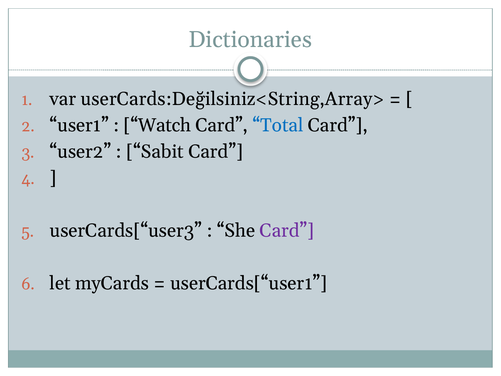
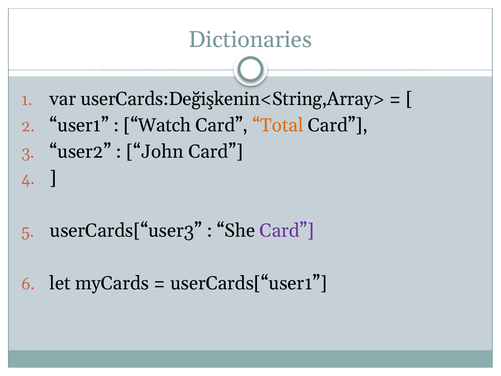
userCards:Değilsiniz<String,Array>: userCards:Değilsiniz<String,Array> -> userCards:Değişkenin<String,Array>
Total colour: blue -> orange
Sabit: Sabit -> John
